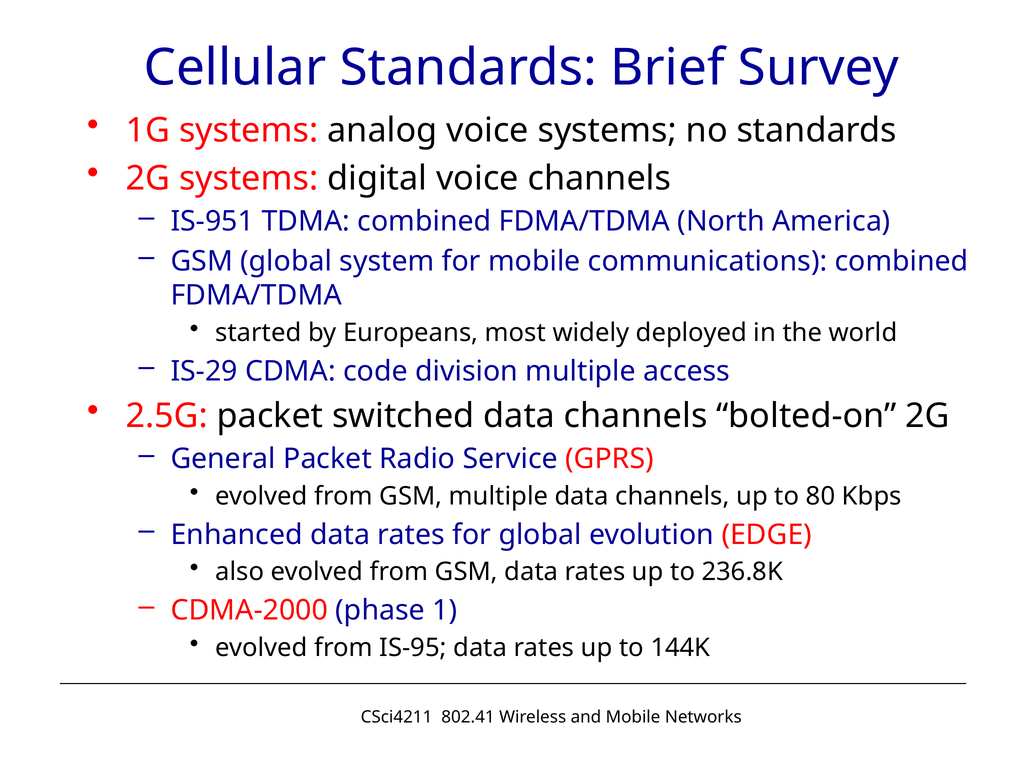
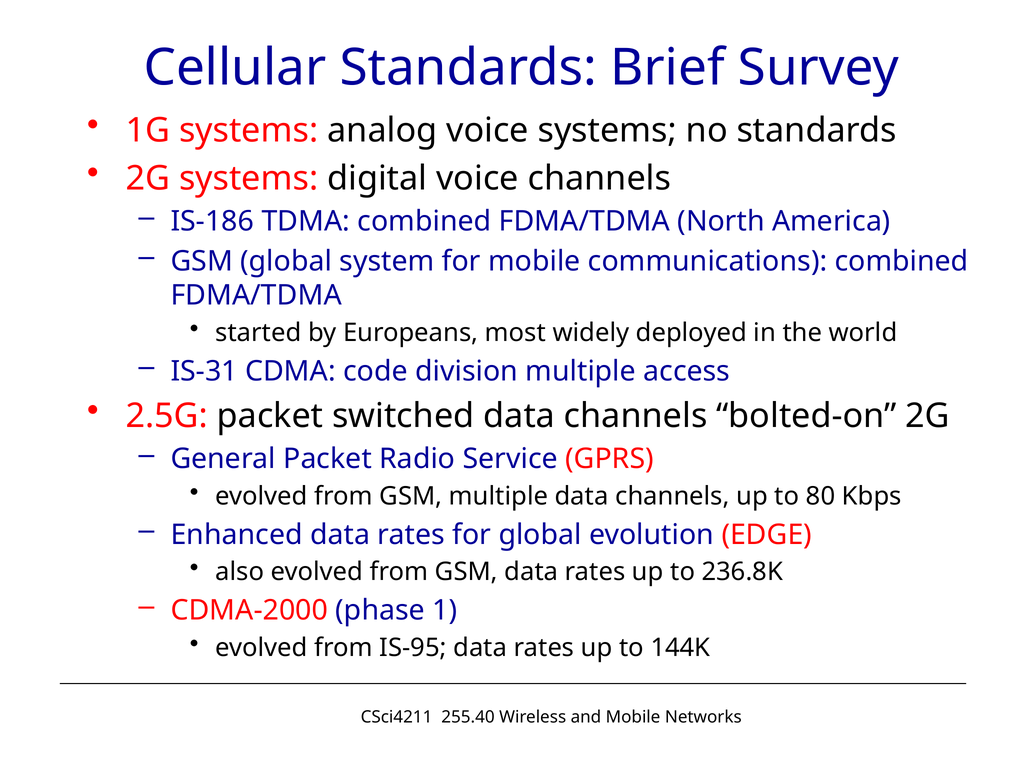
IS-951: IS-951 -> IS-186
IS-29: IS-29 -> IS-31
802.41: 802.41 -> 255.40
